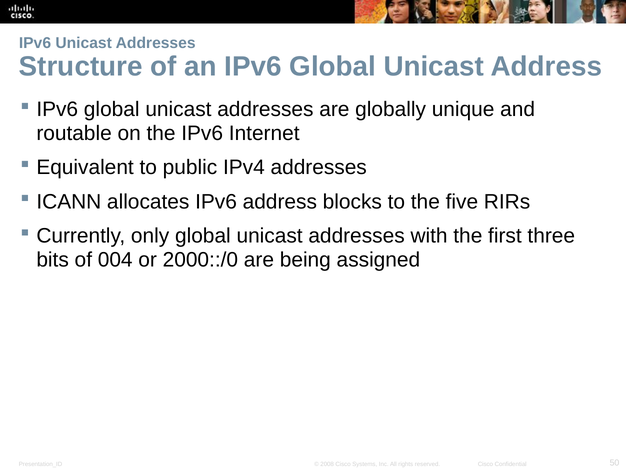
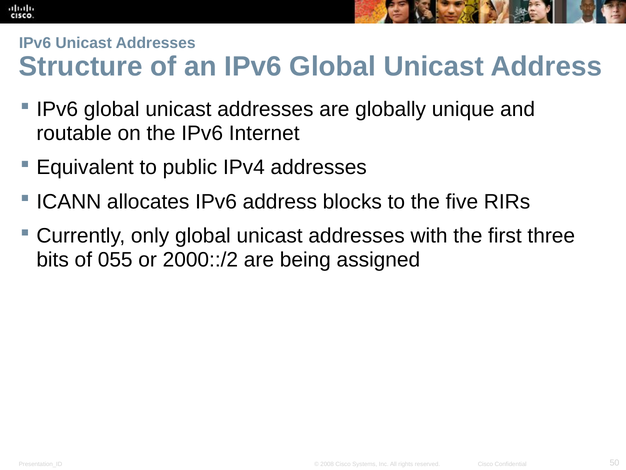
004: 004 -> 055
2000::/0: 2000::/0 -> 2000::/2
